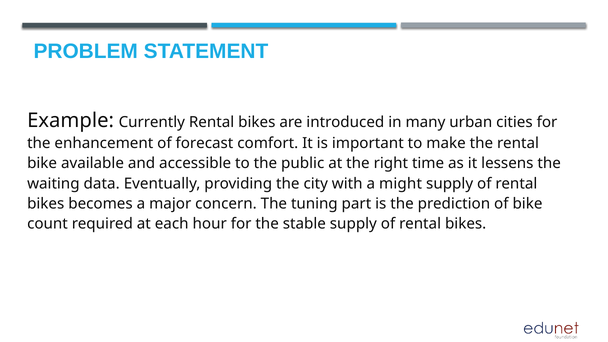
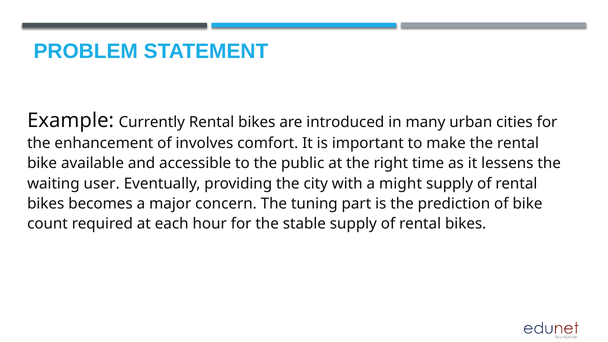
forecast: forecast -> involves
data: data -> user
